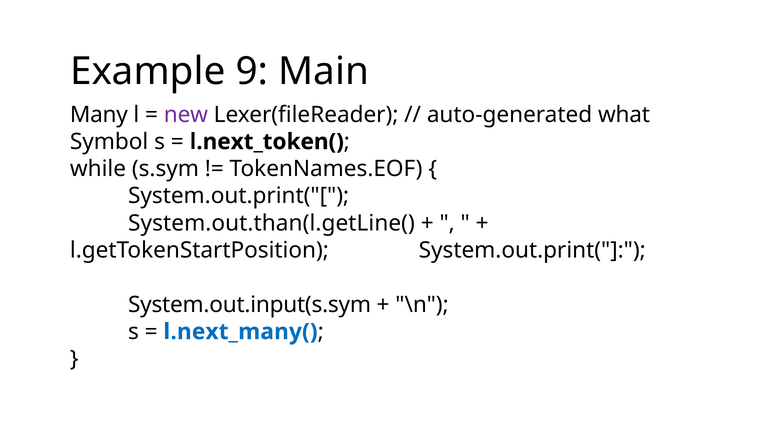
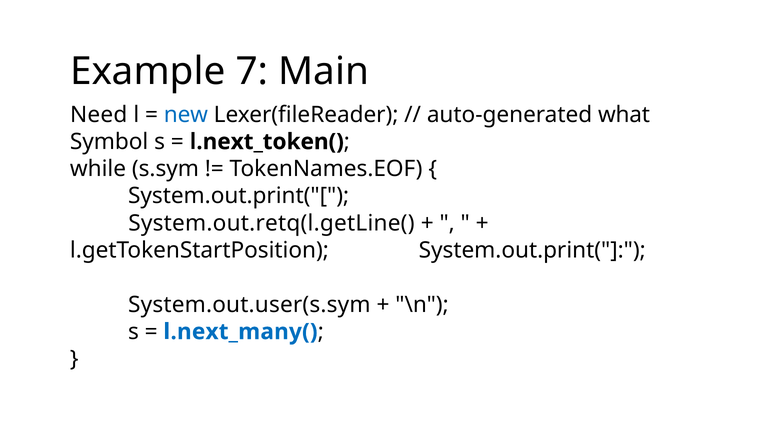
9: 9 -> 7
Many: Many -> Need
new colour: purple -> blue
System.out.than(l.getLine(: System.out.than(l.getLine( -> System.out.retq(l.getLine(
System.out.input(s.sym: System.out.input(s.sym -> System.out.user(s.sym
